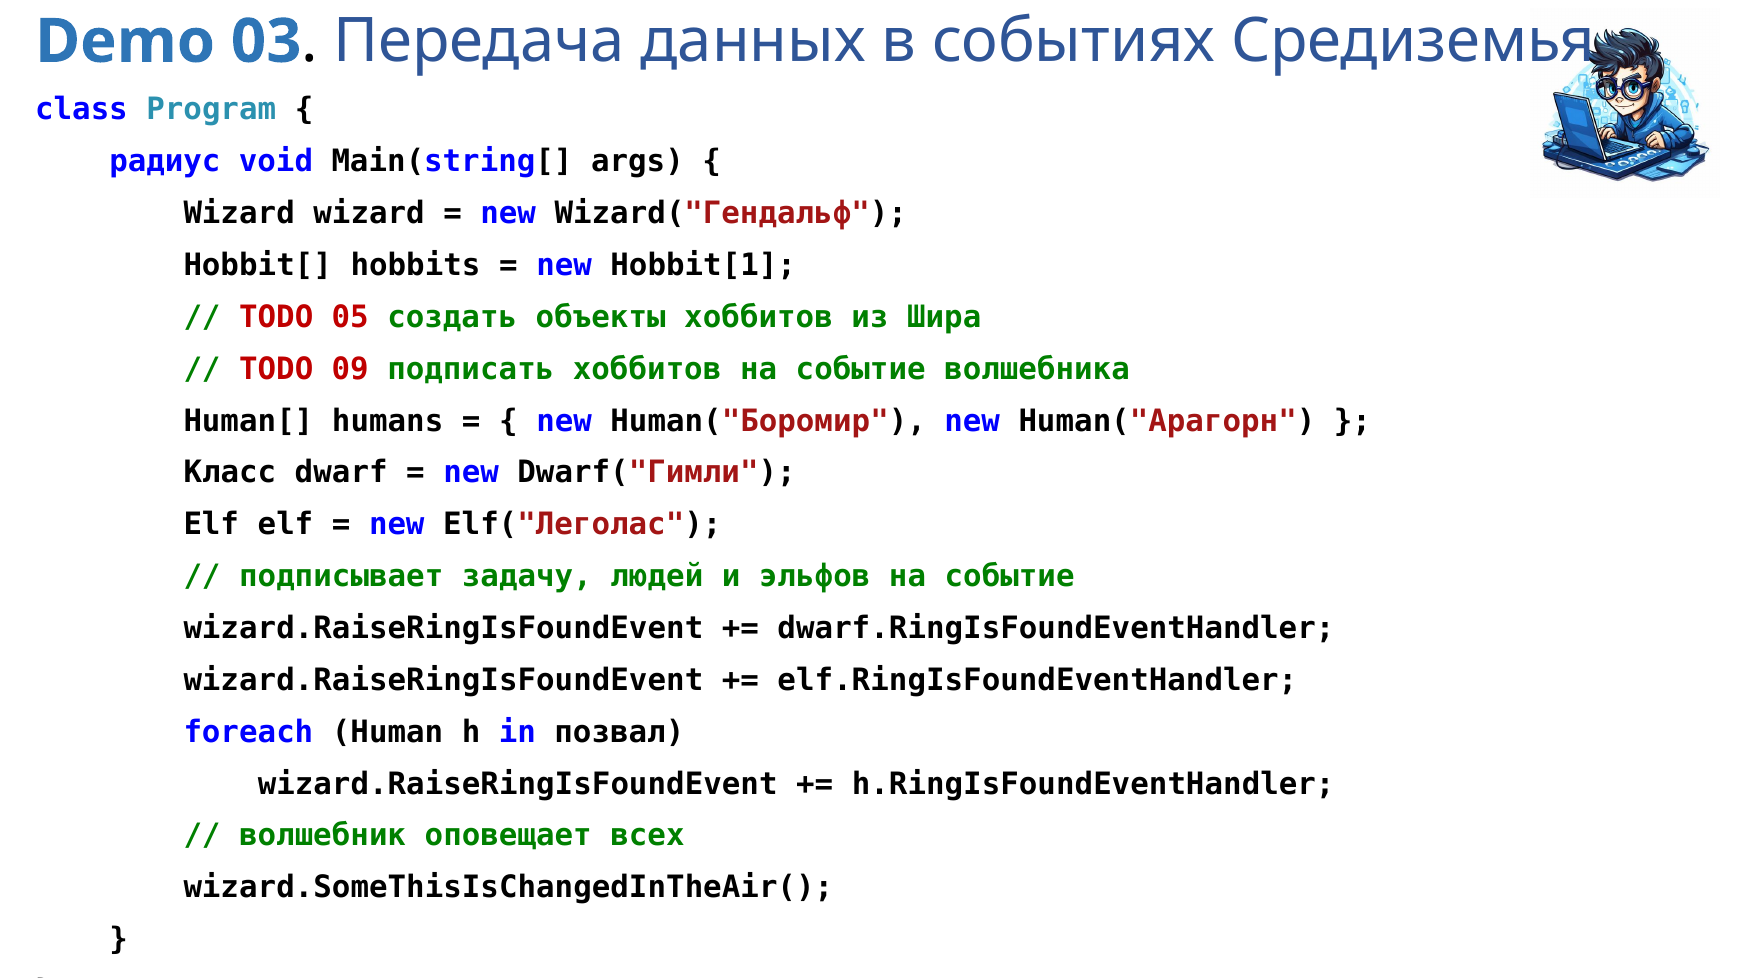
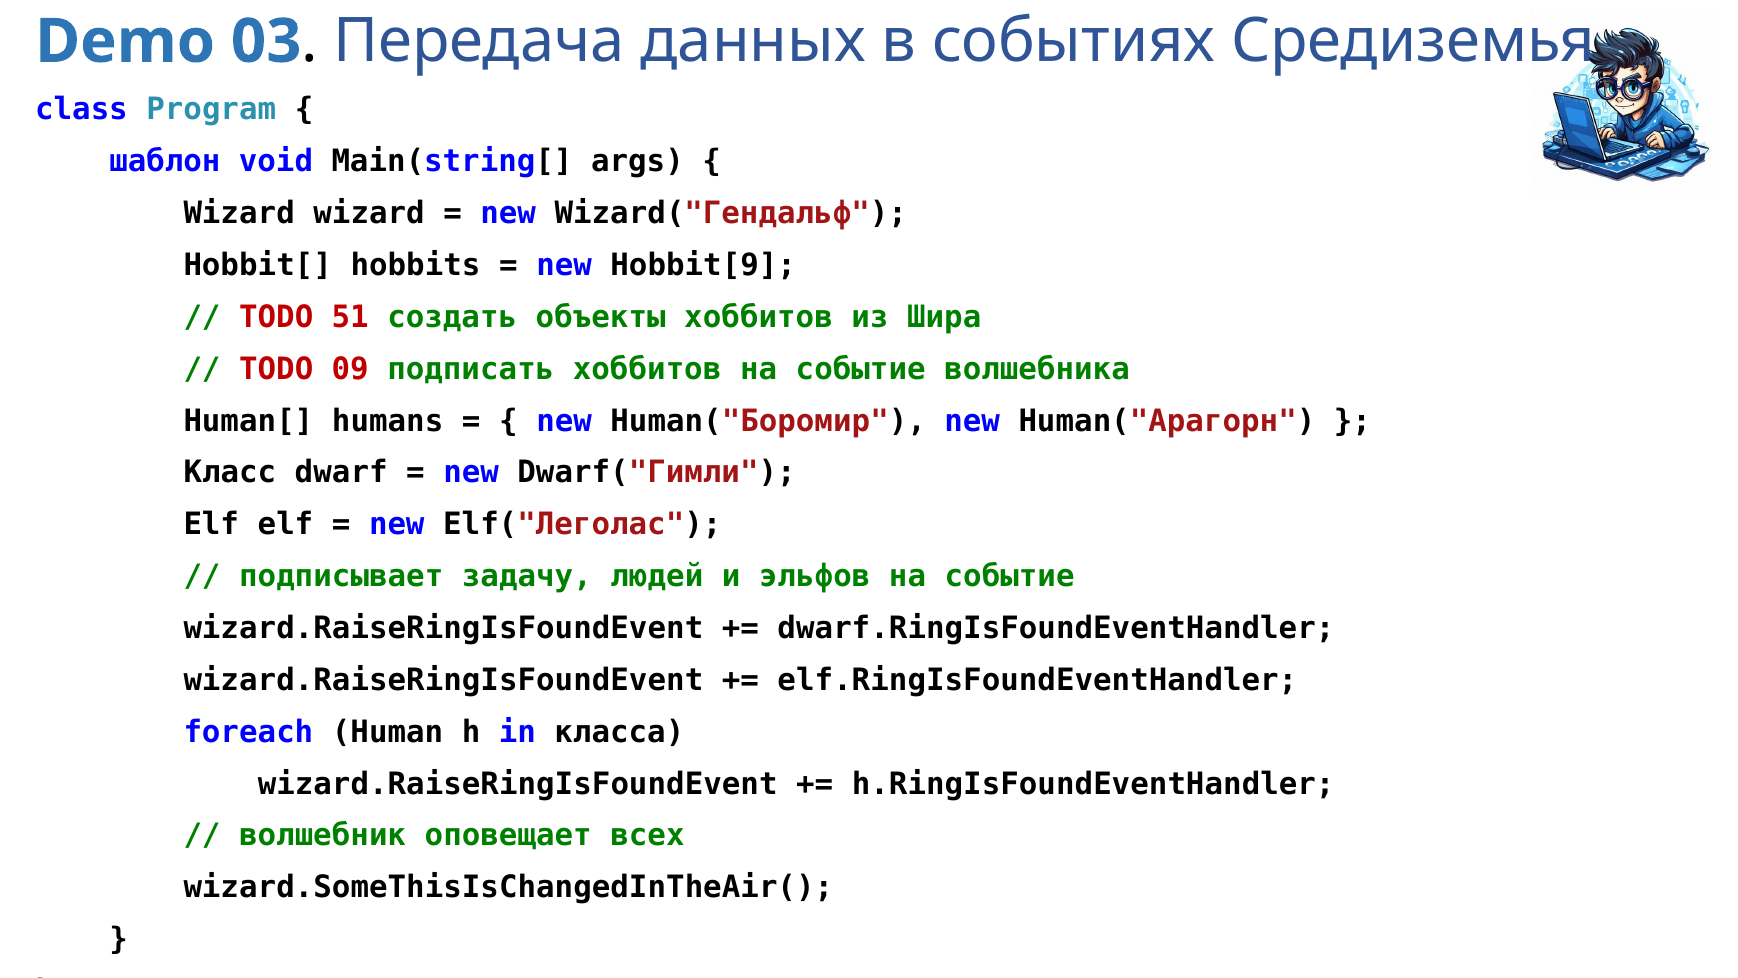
радиус: радиус -> шаблон
Hobbit[1: Hobbit[1 -> Hobbit[9
05: 05 -> 51
позвал: позвал -> класса
